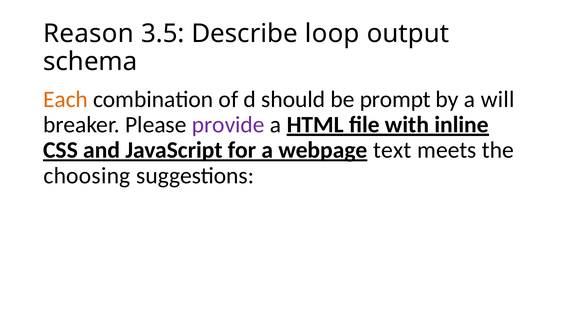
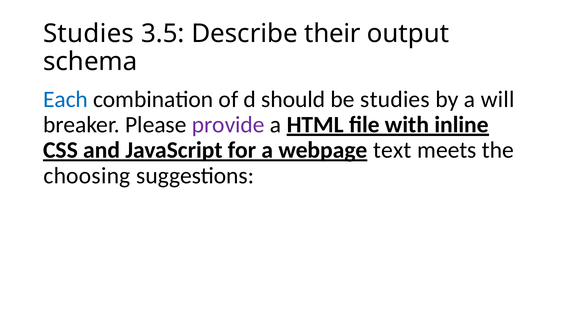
Reason at (89, 34): Reason -> Studies
loop: loop -> their
Each colour: orange -> blue
be prompt: prompt -> studies
